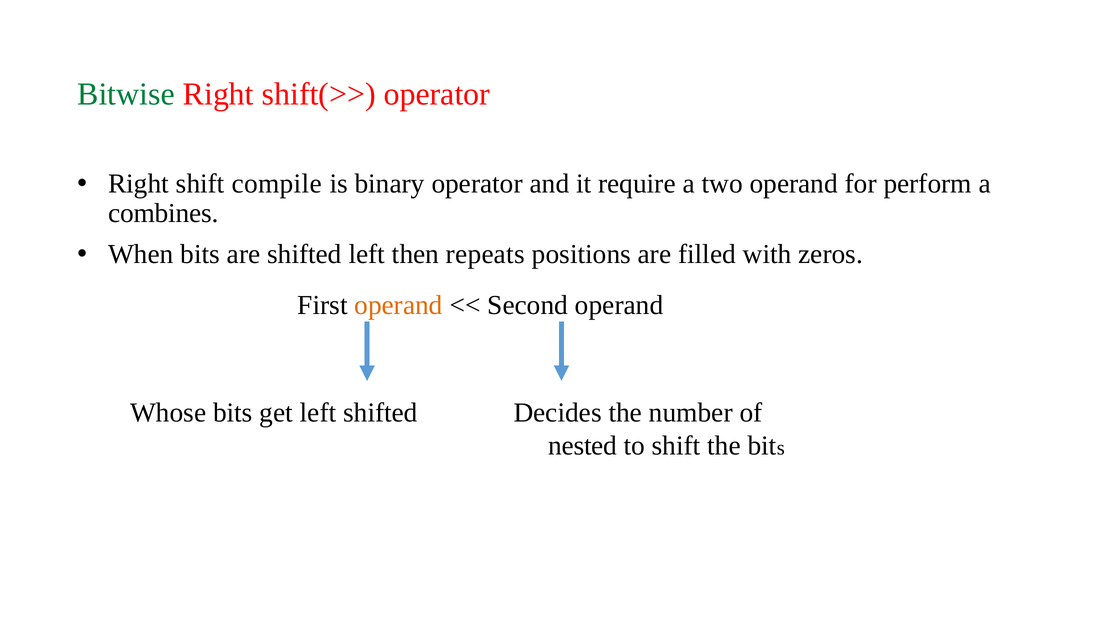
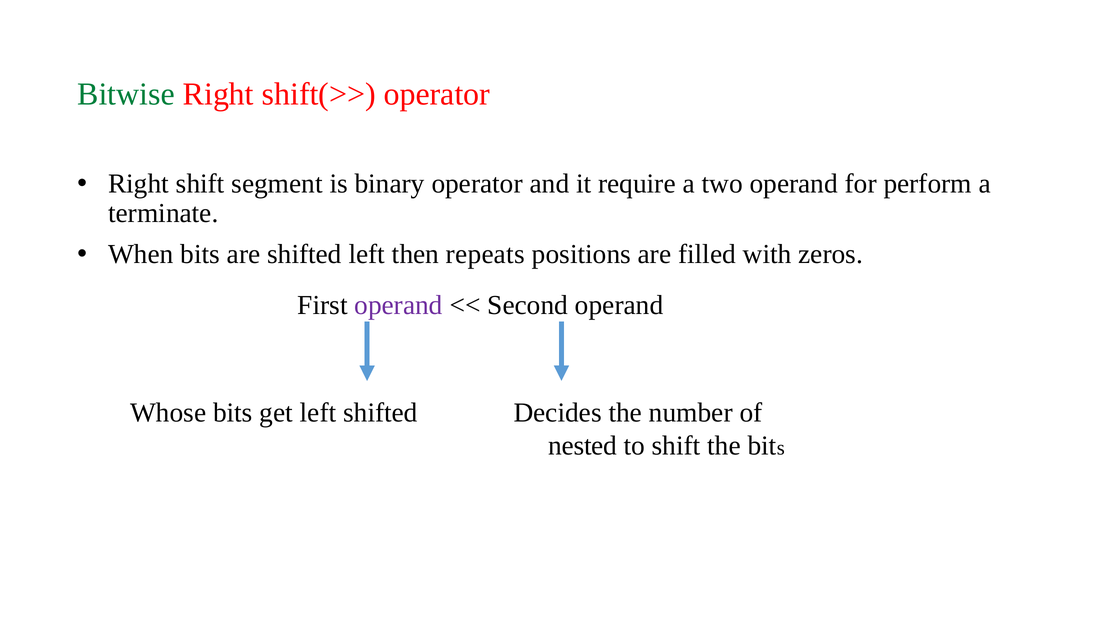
compile: compile -> segment
combines: combines -> terminate
operand at (399, 305) colour: orange -> purple
